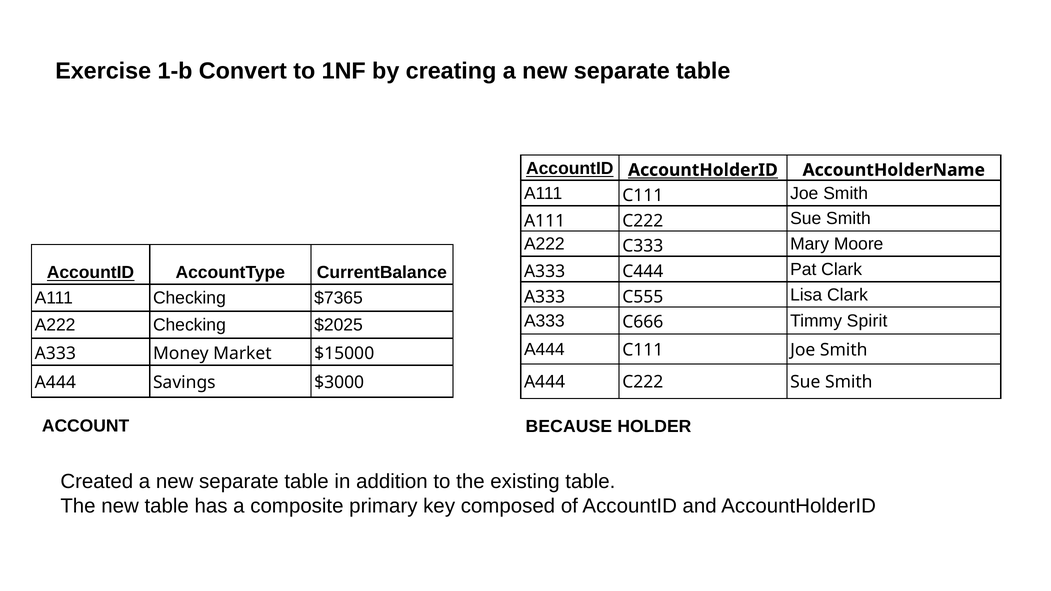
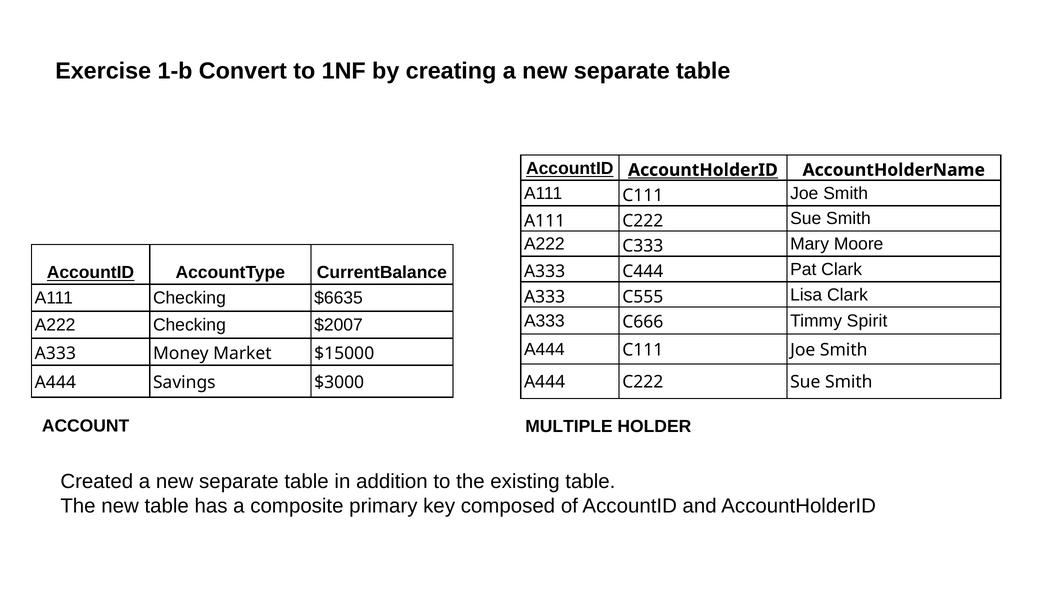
$7365: $7365 -> $6635
$2025: $2025 -> $2007
BECAUSE: BECAUSE -> MULTIPLE
